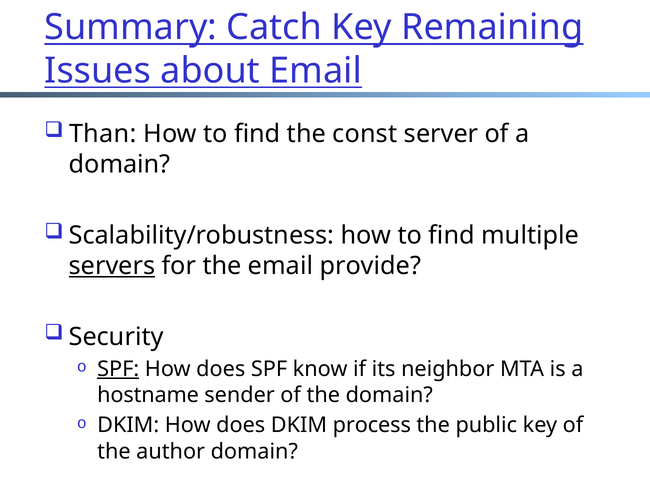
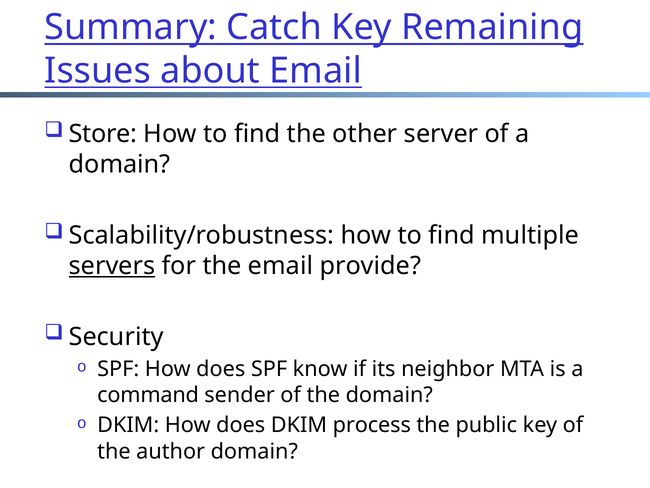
Than: Than -> Store
const: const -> other
SPF at (118, 369) underline: present -> none
hostname: hostname -> command
